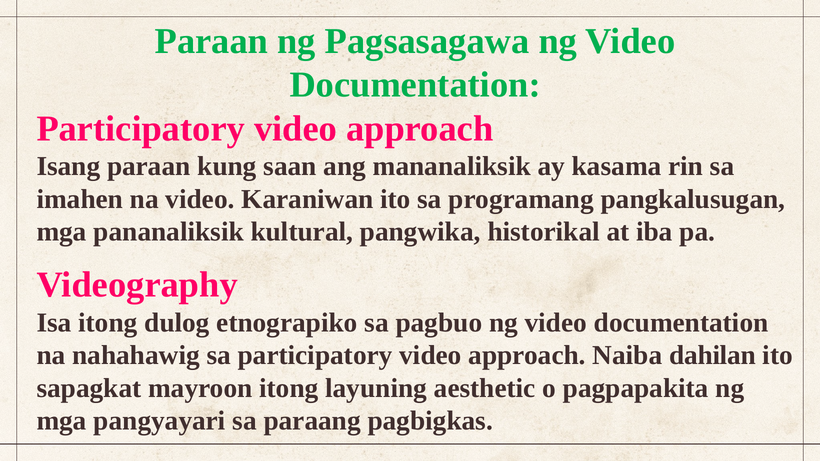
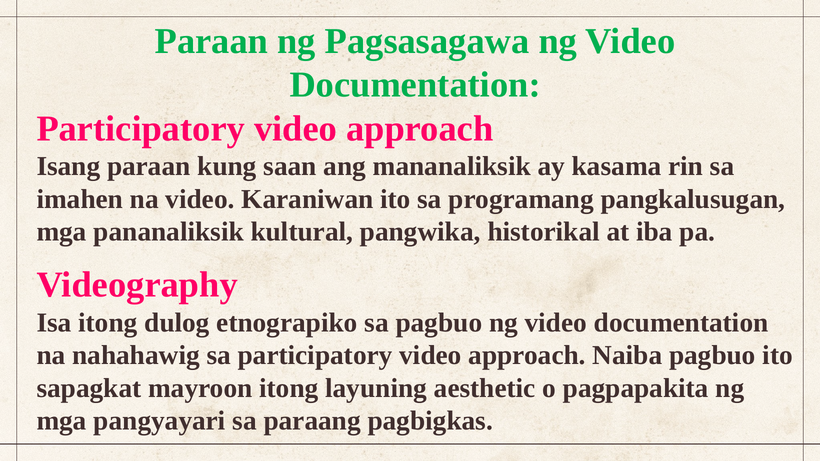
Naiba dahilan: dahilan -> pagbuo
